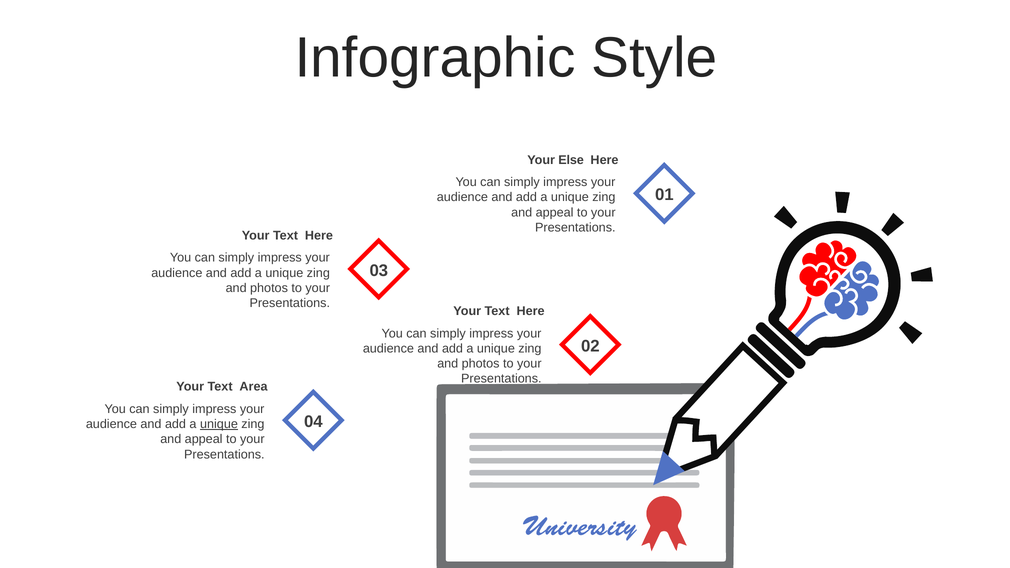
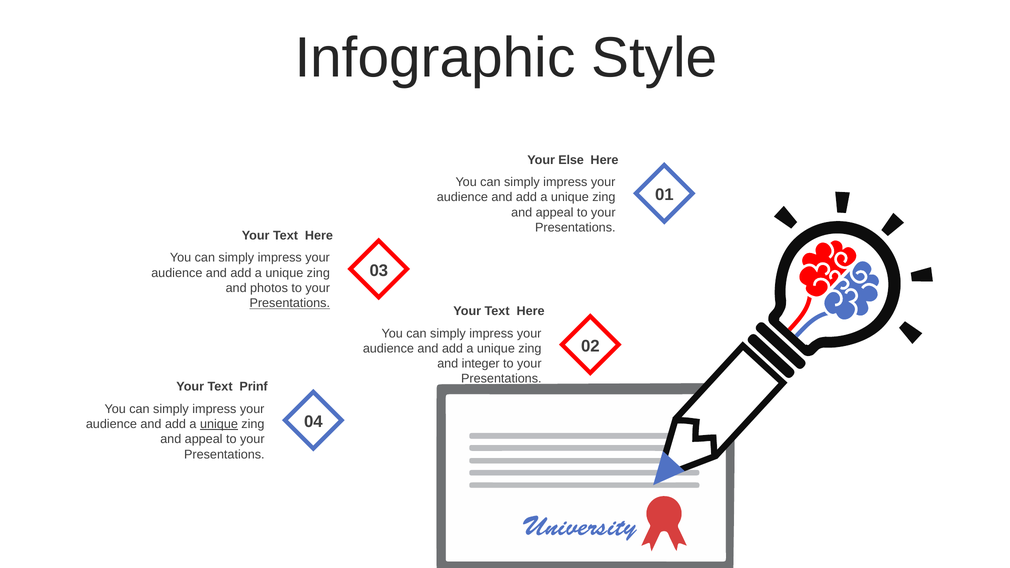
Presentations at (290, 303) underline: none -> present
photos at (481, 364): photos -> integer
Area: Area -> Prinf
